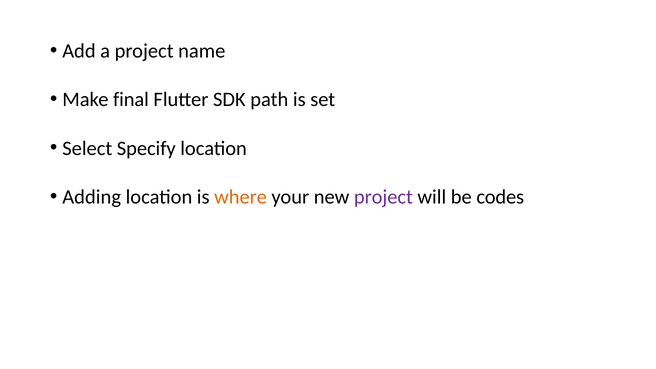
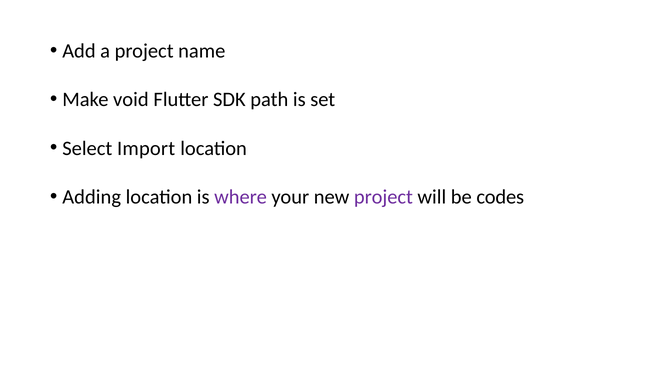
final: final -> void
Specify: Specify -> Import
where colour: orange -> purple
